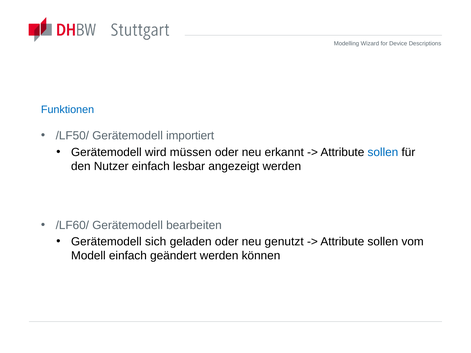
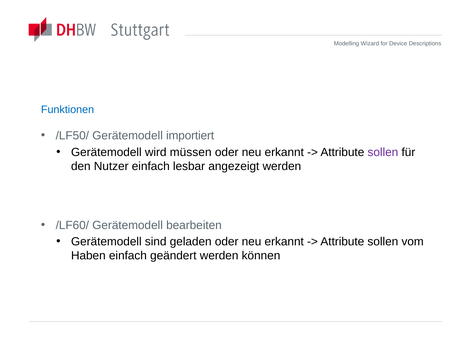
sollen at (383, 152) colour: blue -> purple
sich: sich -> sind
geladen oder neu genutzt: genutzt -> erkannt
Modell: Modell -> Haben
